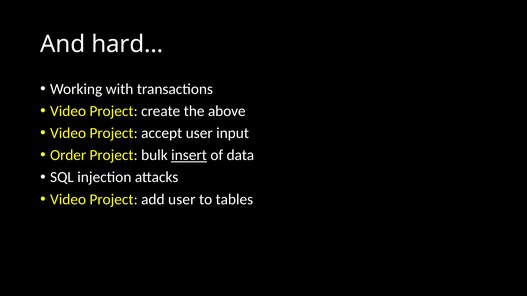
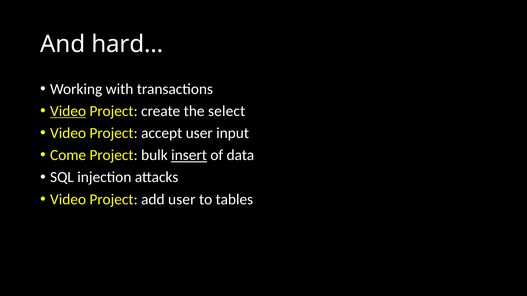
Video at (68, 111) underline: none -> present
above: above -> select
Order: Order -> Come
